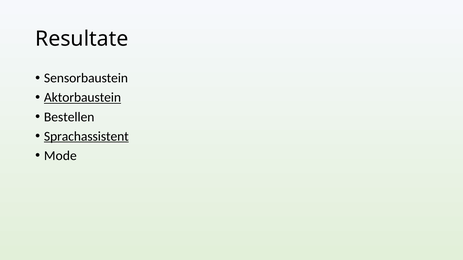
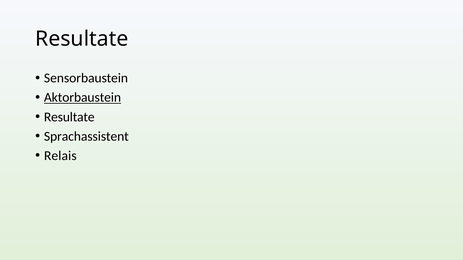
Bestellen at (69, 117): Bestellen -> Resultate
Sprachassistent underline: present -> none
Mode: Mode -> Relais
